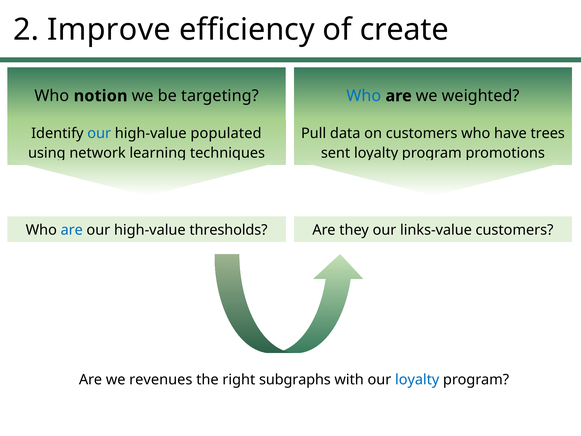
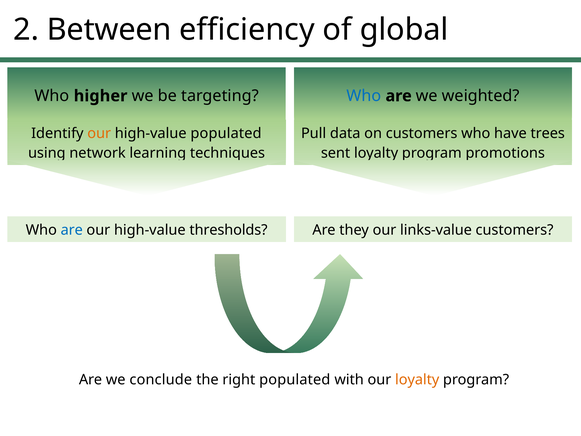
Improve: Improve -> Between
create: create -> global
notion: notion -> higher
our at (99, 133) colour: blue -> orange
revenues: revenues -> conclude
right subgraphs: subgraphs -> populated
loyalty at (417, 380) colour: blue -> orange
